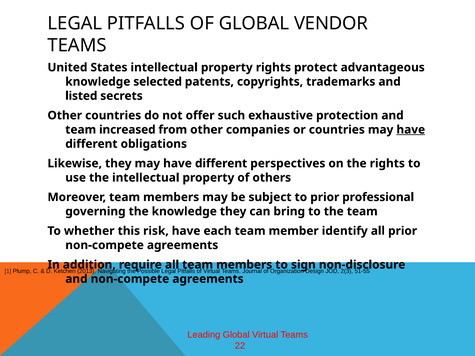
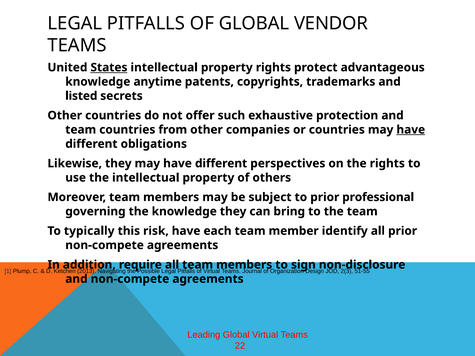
States underline: none -> present
selected: selected -> anytime
team increased: increased -> countries
whether: whether -> typically
